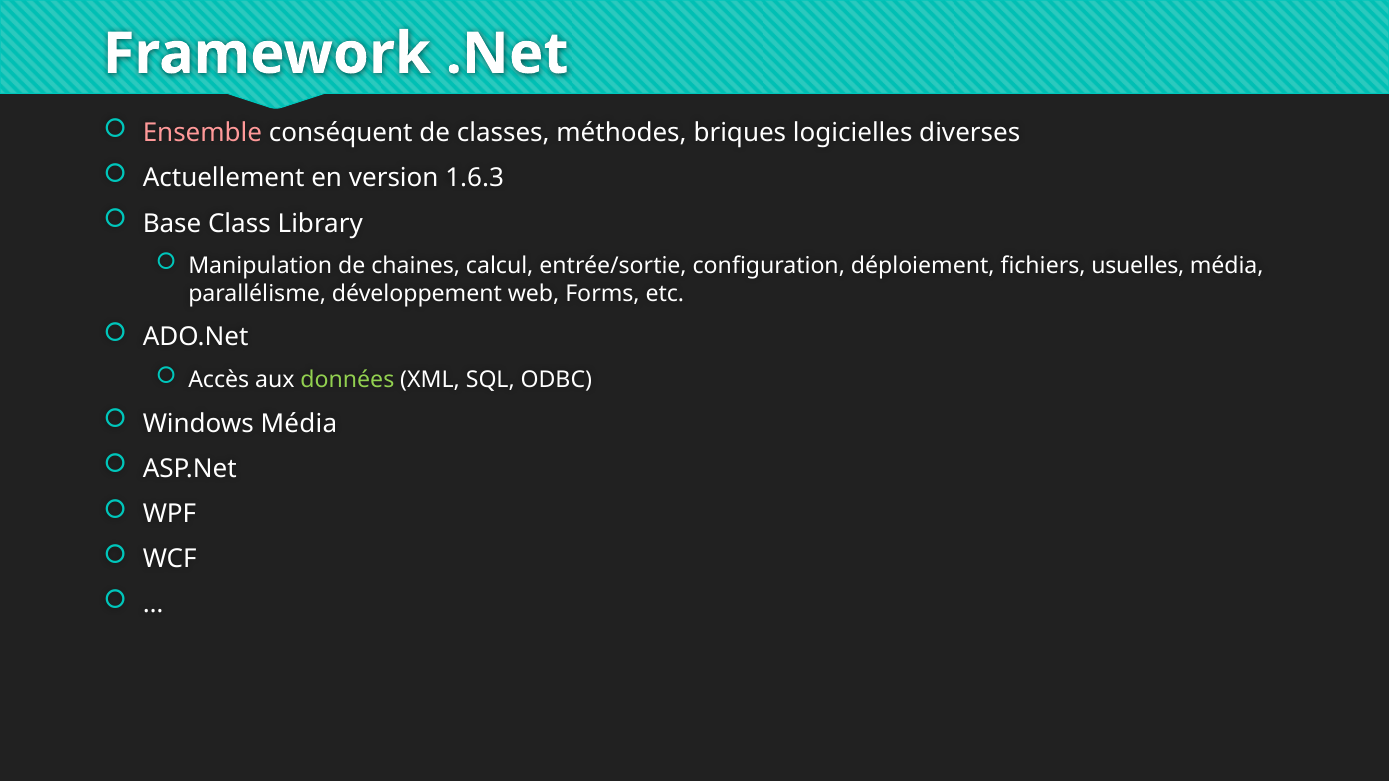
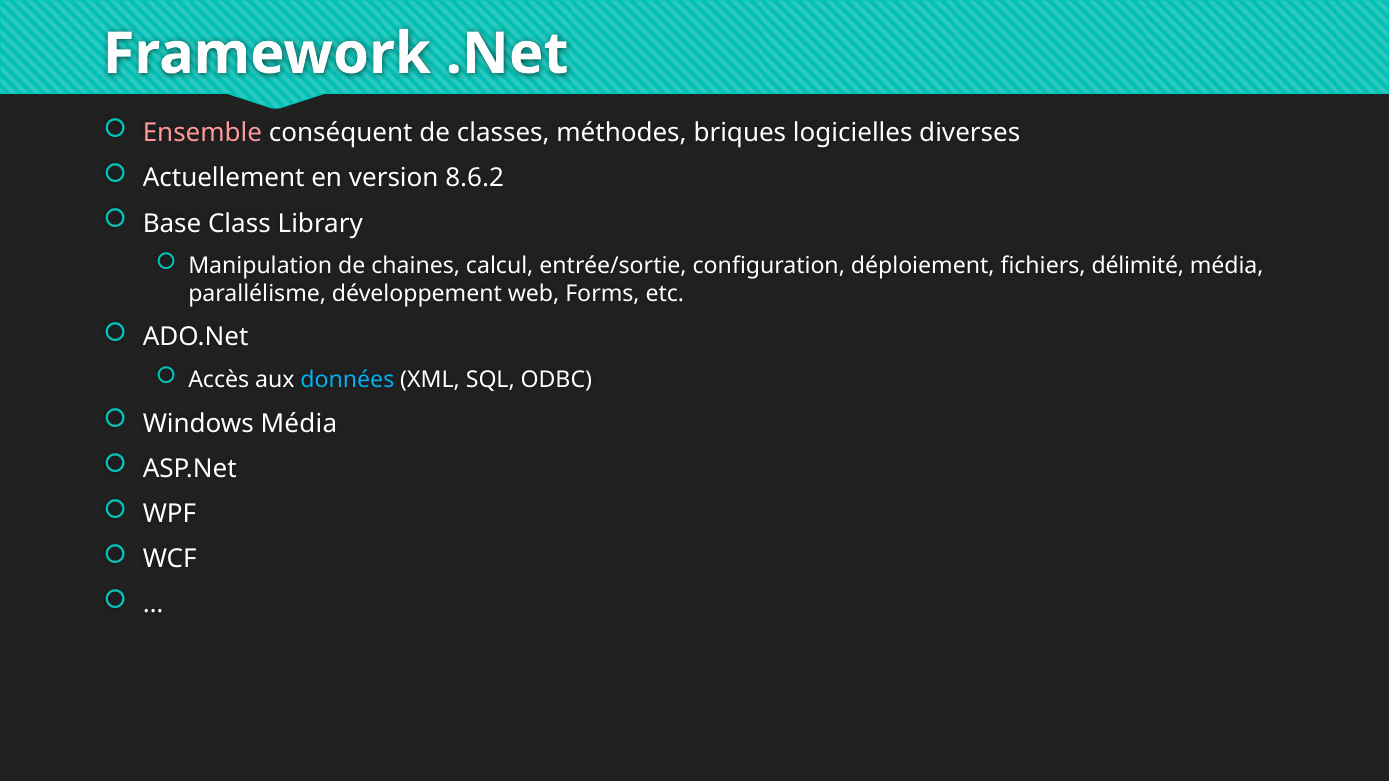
1.6.3: 1.6.3 -> 8.6.2
usuelles: usuelles -> délimité
données colour: light green -> light blue
